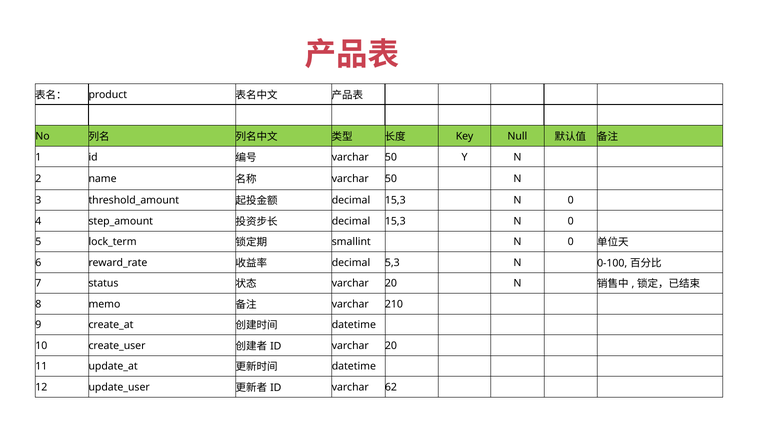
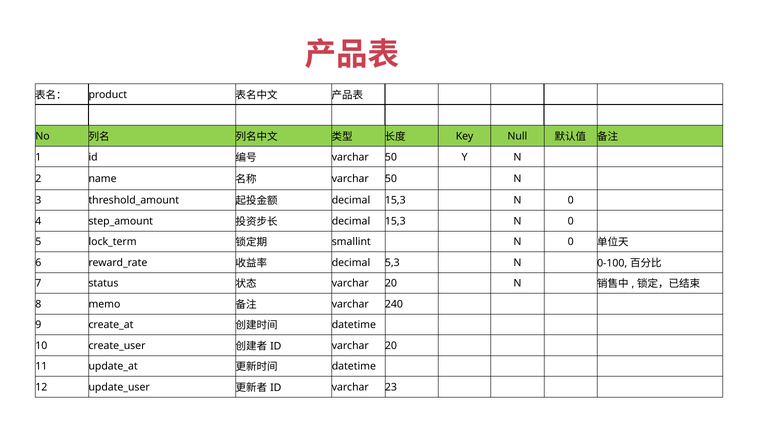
210: 210 -> 240
62: 62 -> 23
